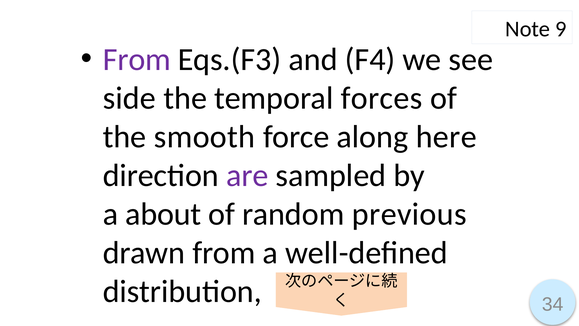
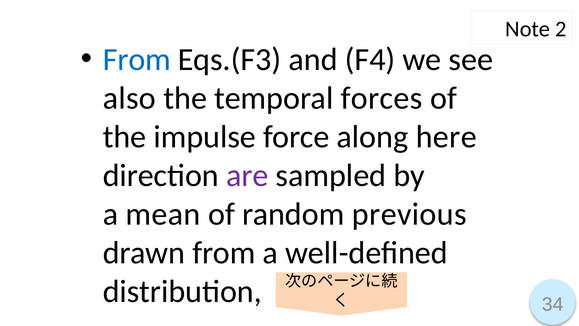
9: 9 -> 2
From at (137, 60) colour: purple -> blue
side: side -> also
smooth: smooth -> impulse
about: about -> mean
